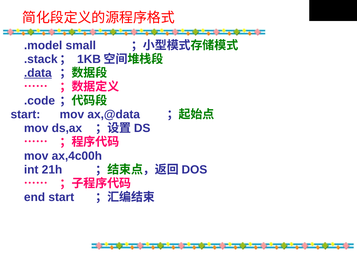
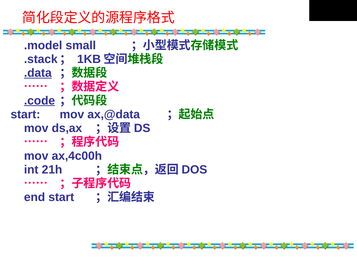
.code underline: none -> present
